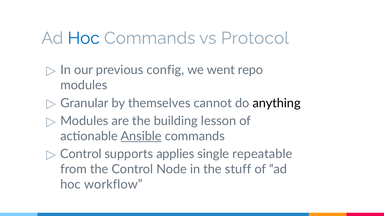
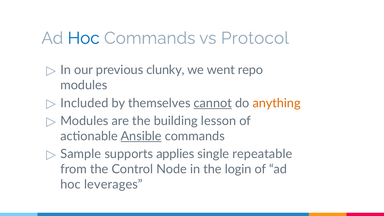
config: config -> clunky
Granular: Granular -> Included
cannot underline: none -> present
anything colour: black -> orange
Control at (81, 154): Control -> Sample
stuff: stuff -> login
workflow: workflow -> leverages
